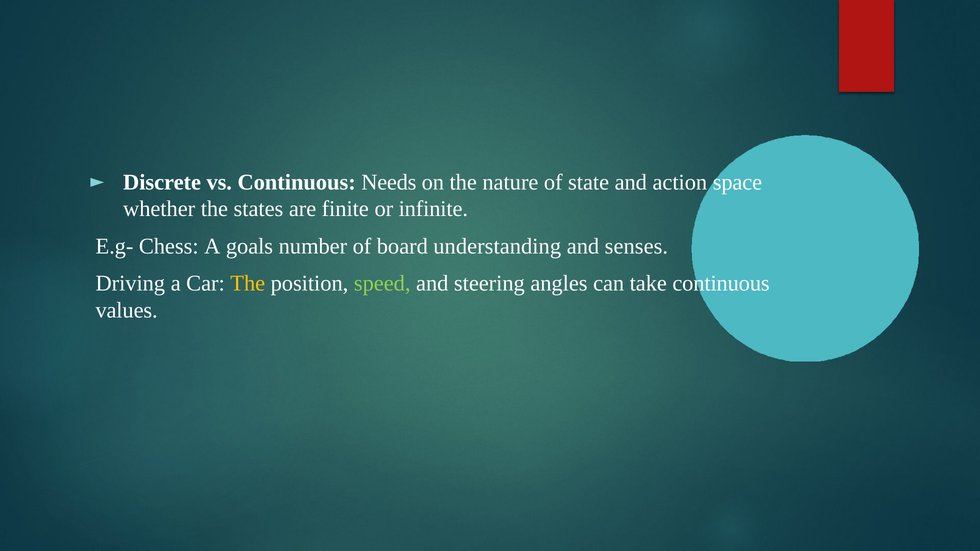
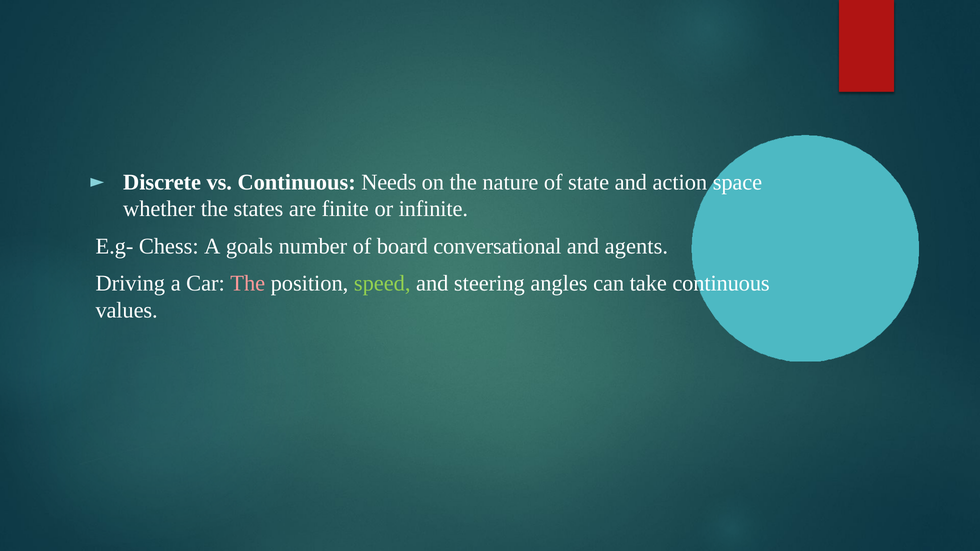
understanding: understanding -> conversational
senses: senses -> agents
The at (248, 283) colour: yellow -> pink
